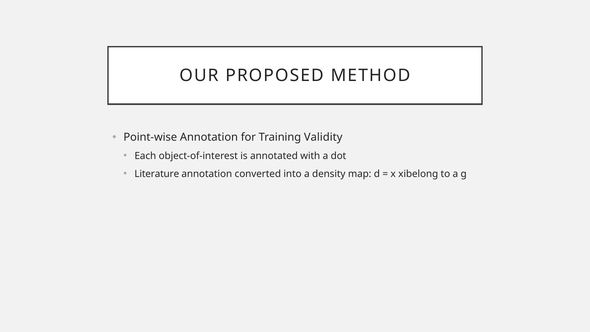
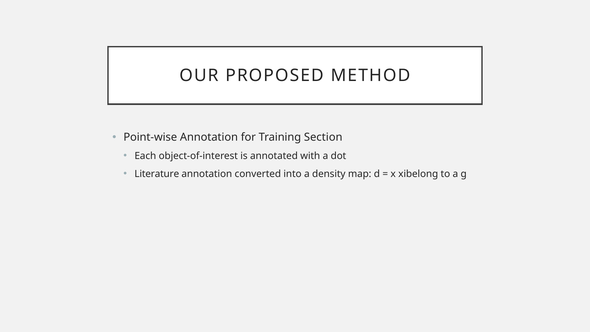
Validity: Validity -> Section
